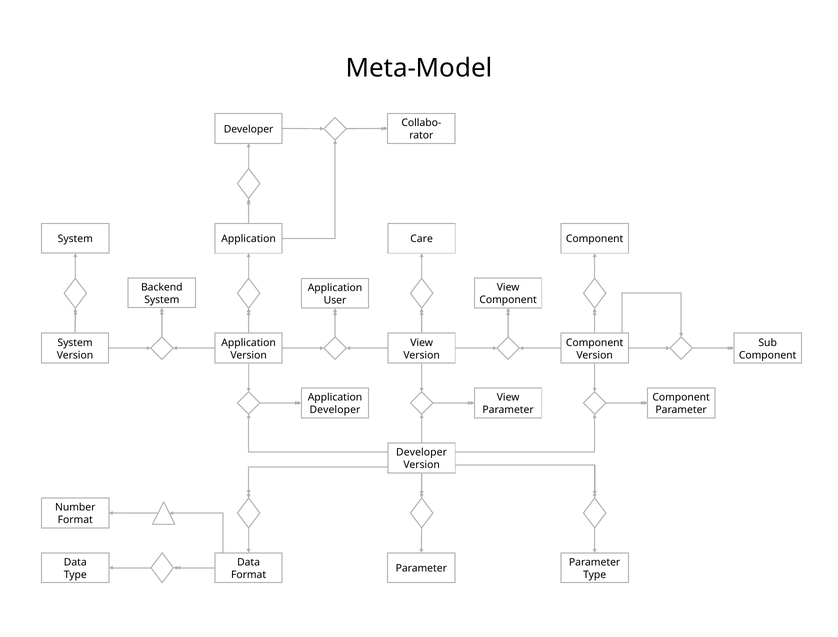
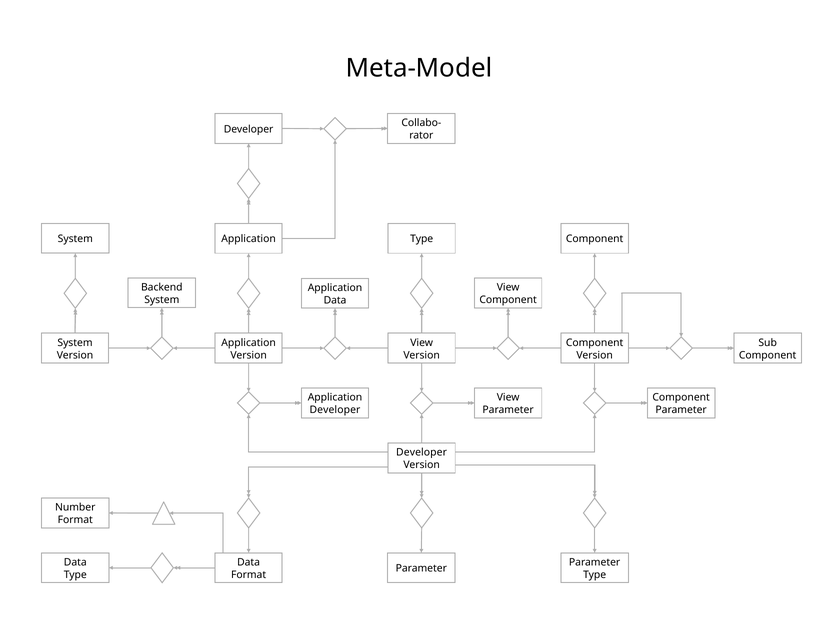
Care at (422, 239): Care -> Type
User at (335, 300): User -> Data
